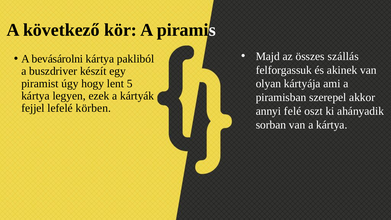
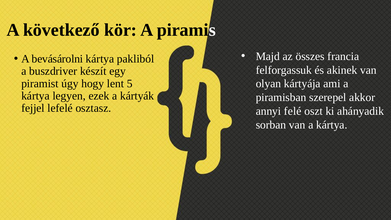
szállás: szállás -> francia
körben: körben -> osztasz
